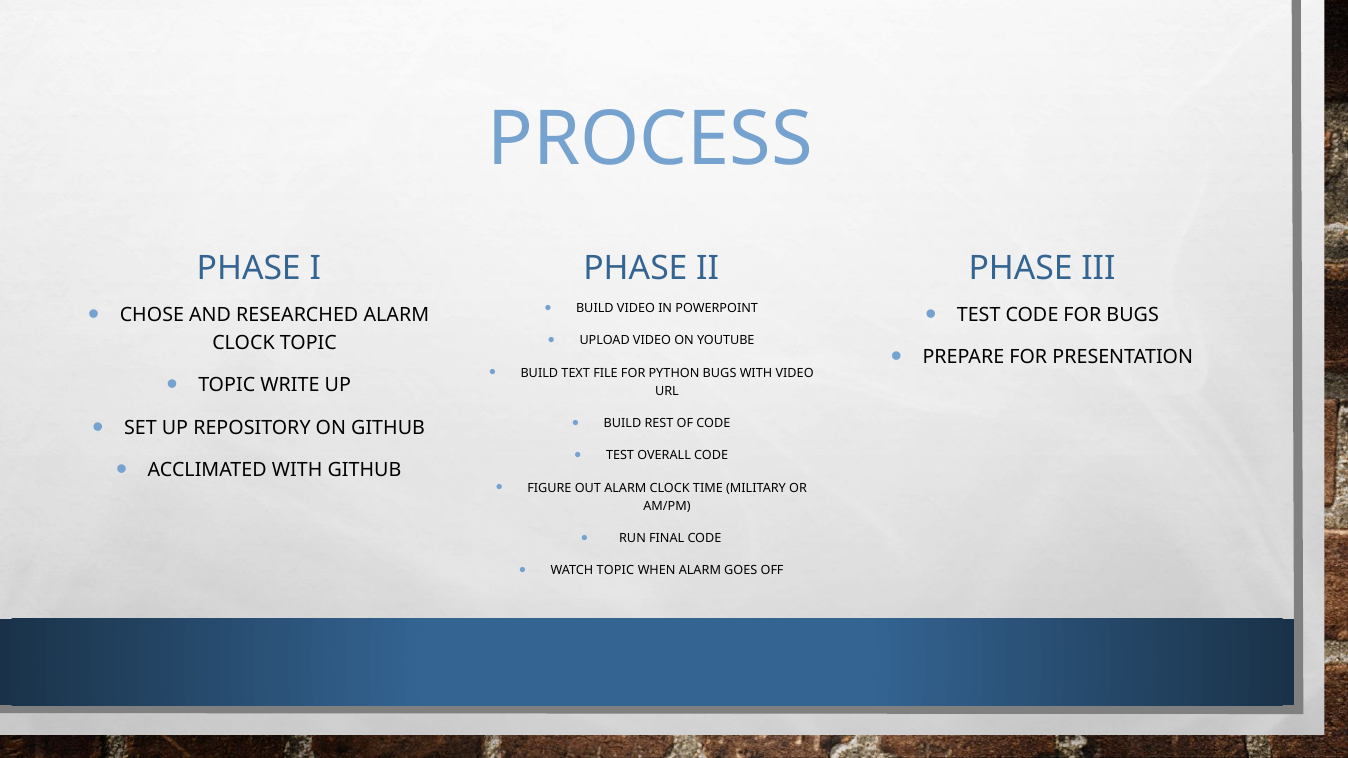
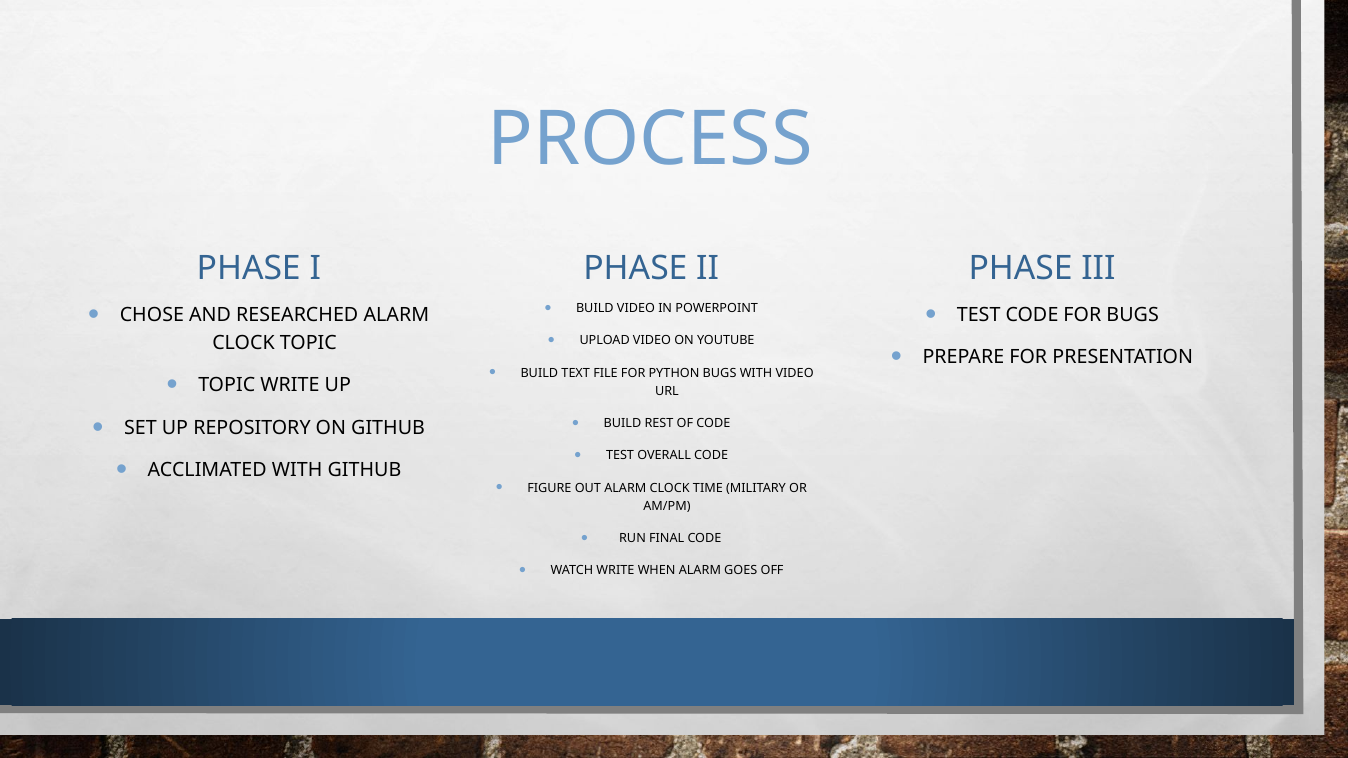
WATCH TOPIC: TOPIC -> WRITE
